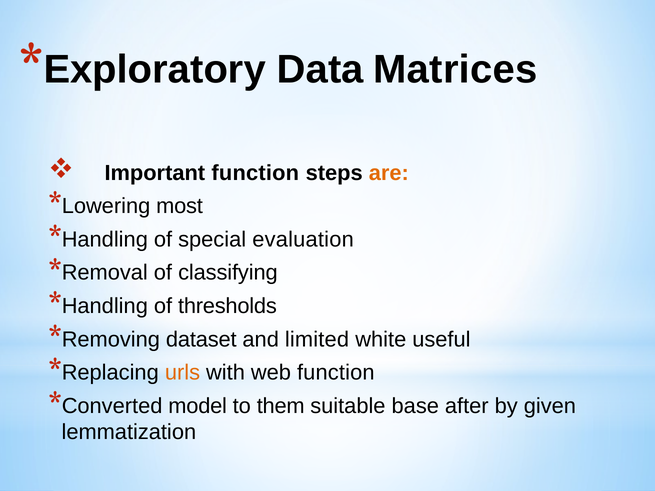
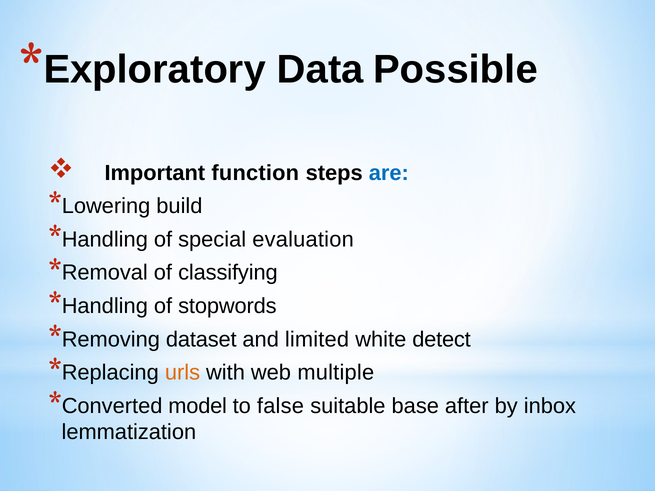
Matrices: Matrices -> Possible
are colour: orange -> blue
most: most -> build
thresholds: thresholds -> stopwords
useful: useful -> detect
web function: function -> multiple
them: them -> false
given: given -> inbox
